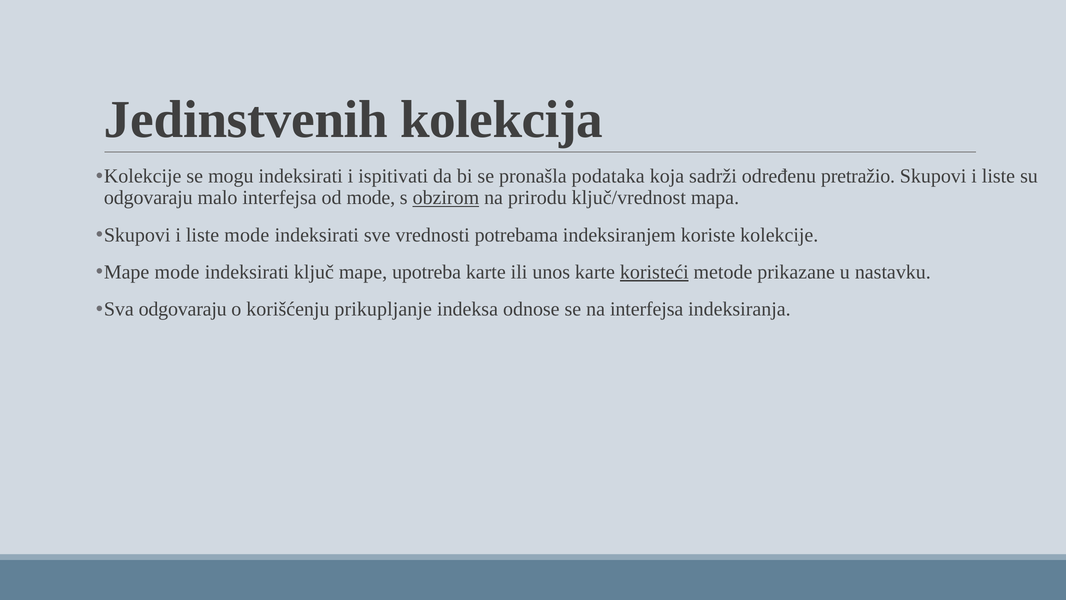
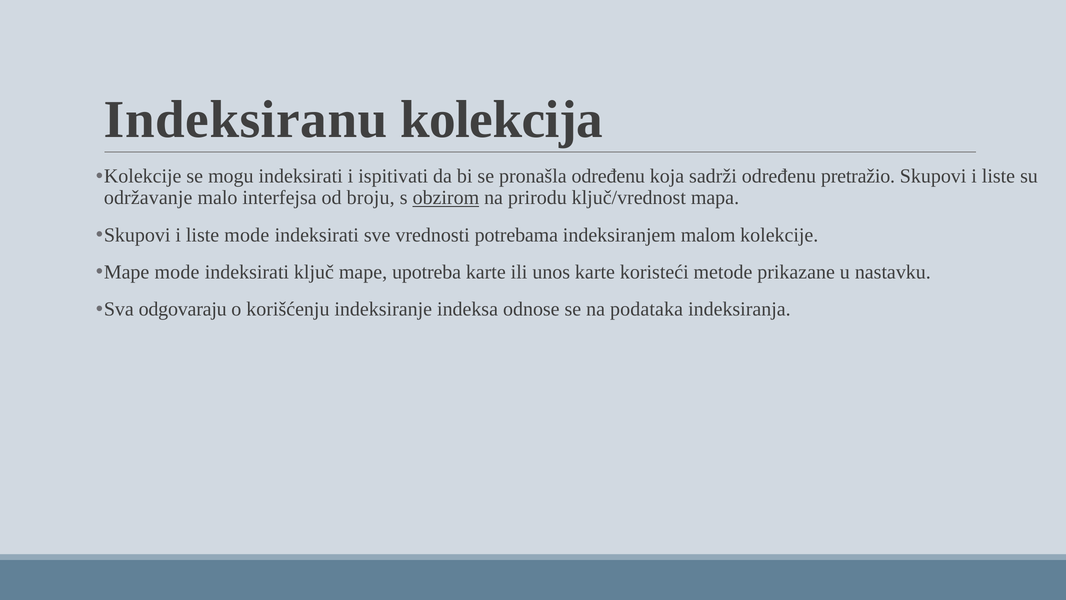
Jedinstvenih: Jedinstvenih -> Indeksiranu
pronašla podataka: podataka -> određenu
odgovaraju at (148, 198): odgovaraju -> održavanje
od mode: mode -> broju
koriste: koriste -> malom
koristeći underline: present -> none
prikupljanje: prikupljanje -> indeksiranje
na interfejsa: interfejsa -> podataka
